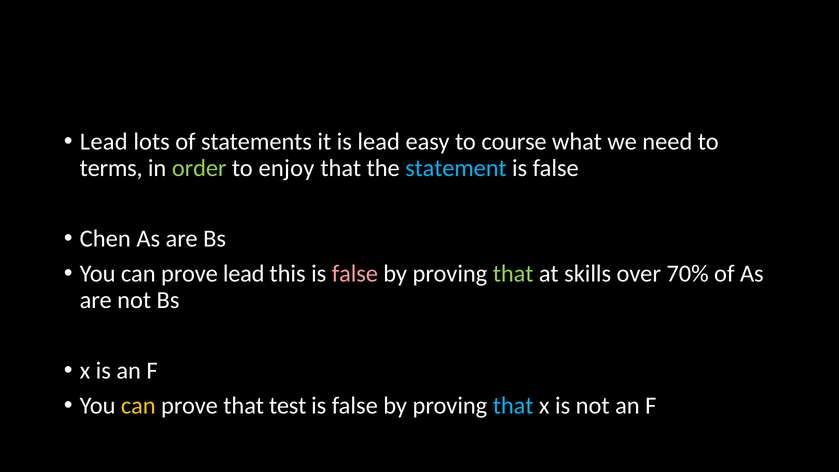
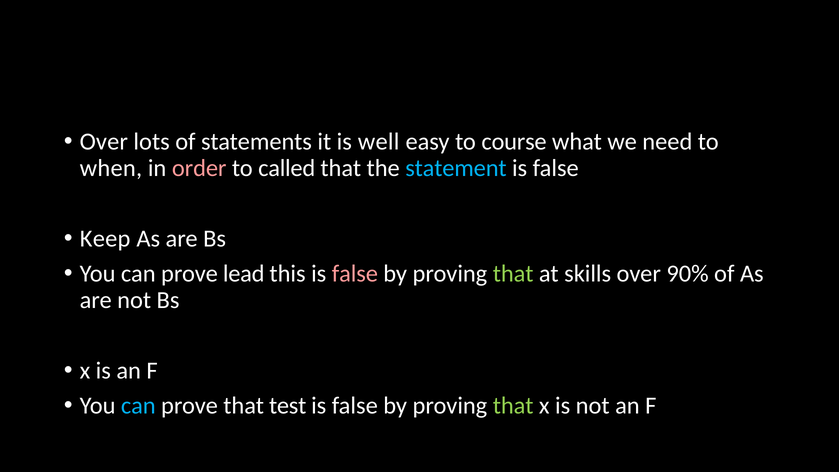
Lead at (104, 142): Lead -> Over
is lead: lead -> well
terms: terms -> when
order colour: light green -> pink
enjoy: enjoy -> called
Chen: Chen -> Keep
70%: 70% -> 90%
can at (138, 406) colour: yellow -> light blue
that at (513, 406) colour: light blue -> light green
